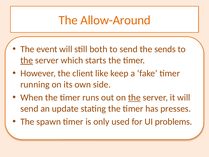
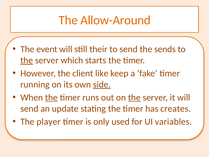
both: both -> their
side underline: none -> present
the at (51, 97) underline: none -> present
presses: presses -> creates
spawn: spawn -> player
problems: problems -> variables
